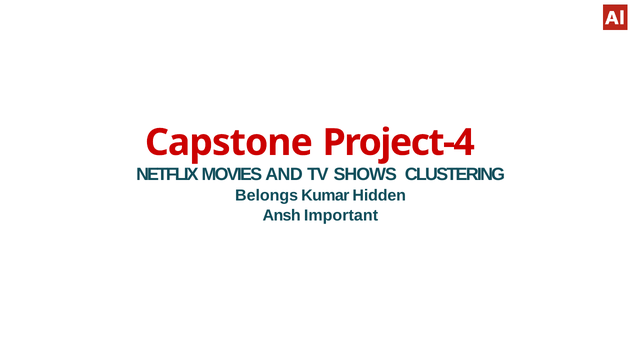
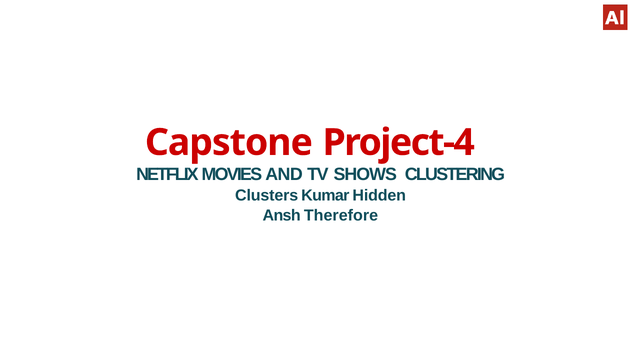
Belongs: Belongs -> Clusters
Important: Important -> Therefore
